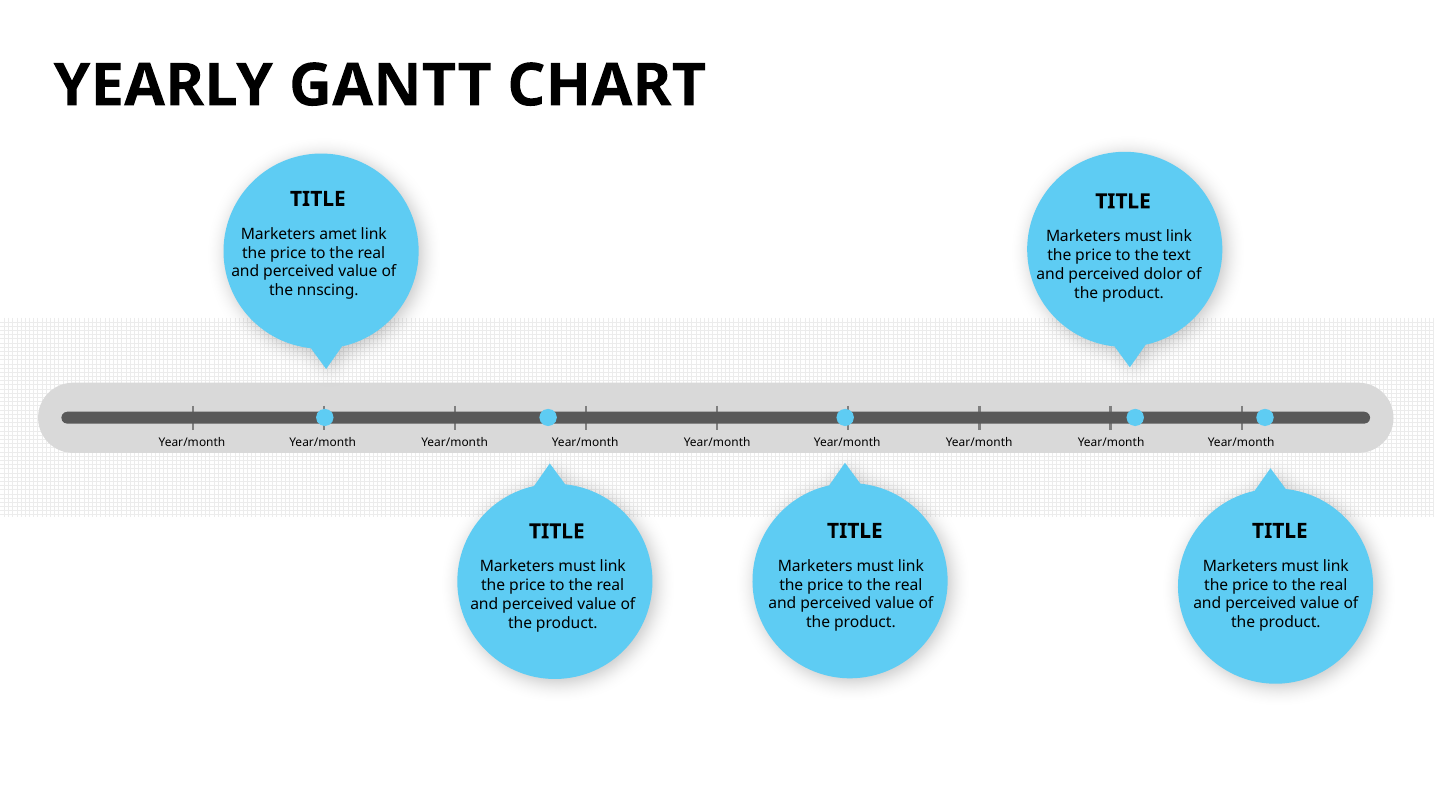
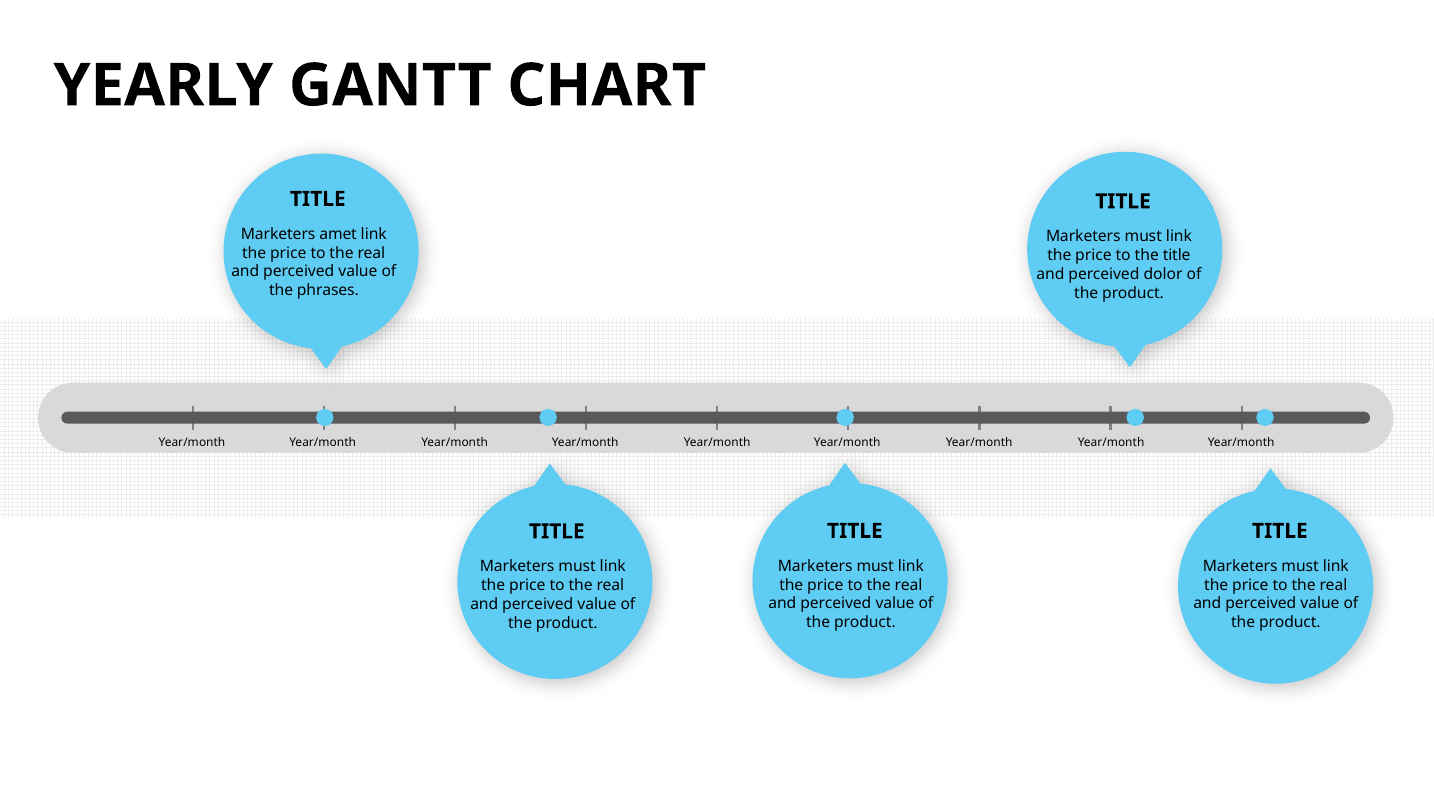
the text: text -> title
nnscing: nnscing -> phrases
